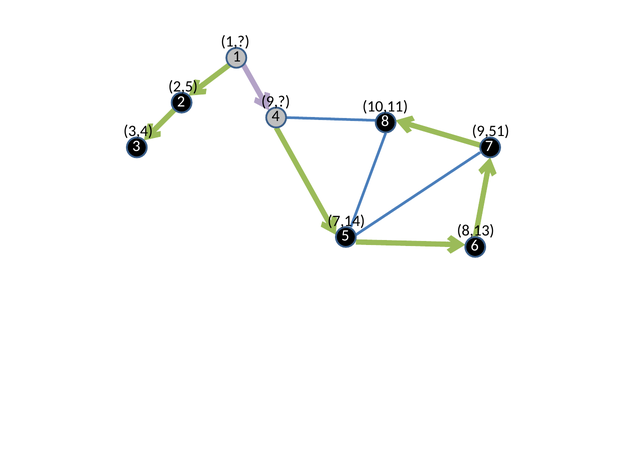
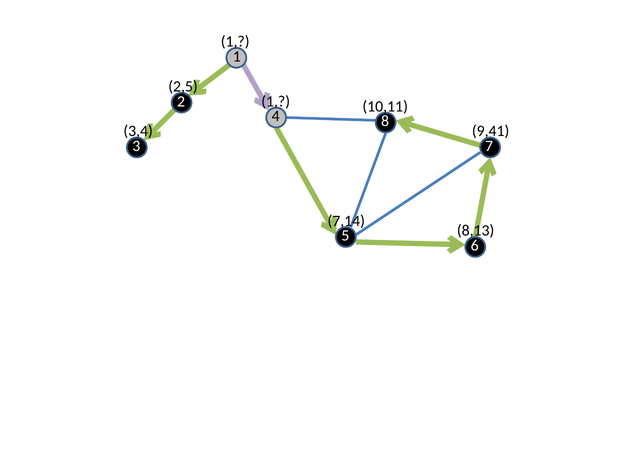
9 at (276, 101): 9 -> 1
9,51: 9,51 -> 9,41
